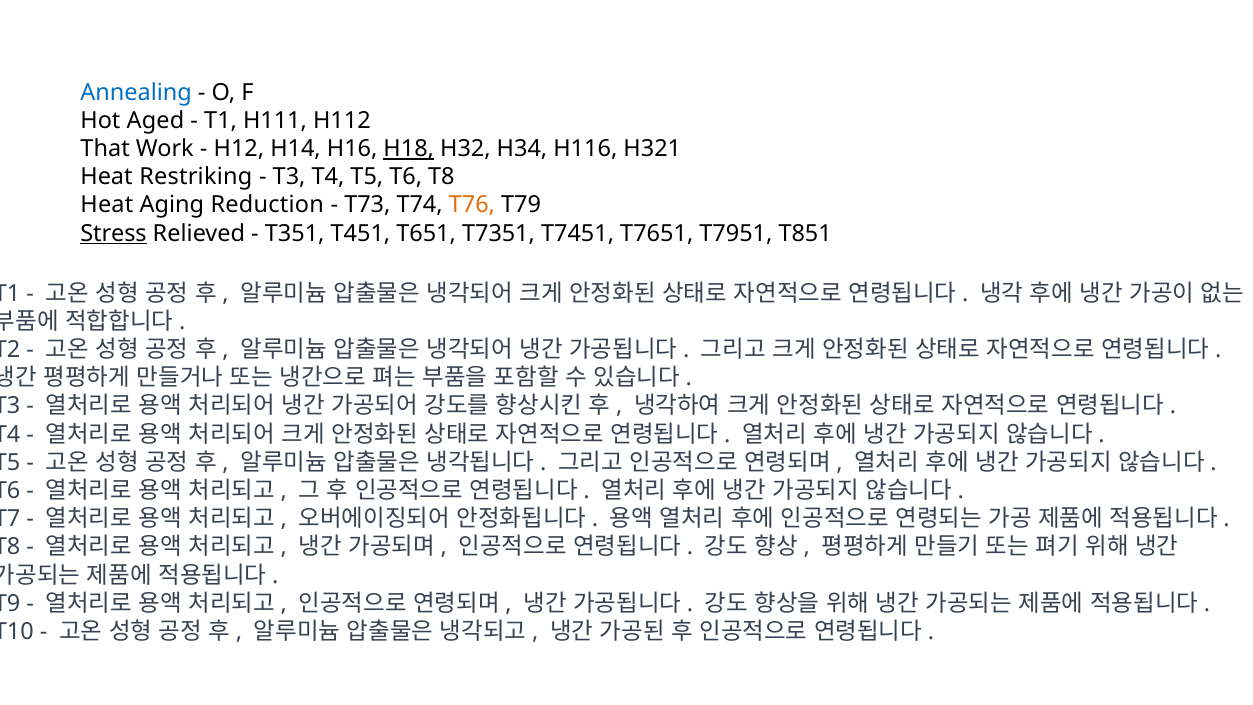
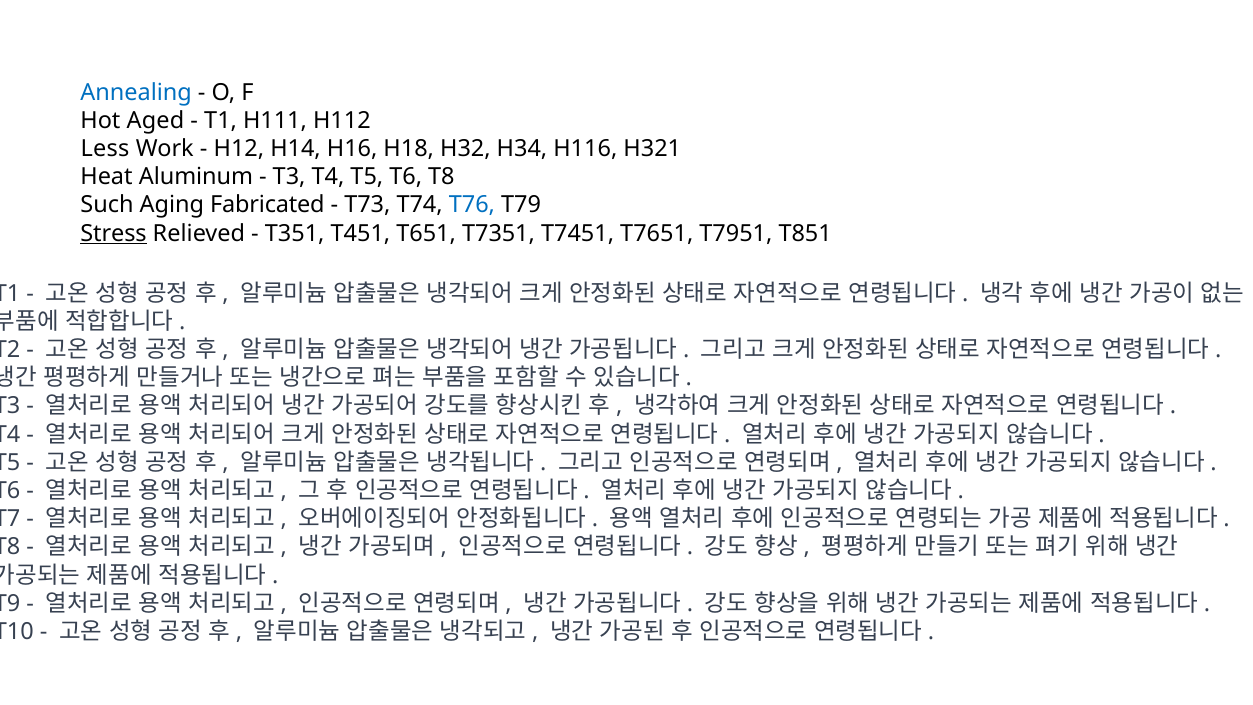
That: That -> Less
H18 underline: present -> none
Restriking: Restriking -> Aluminum
Heat at (107, 205): Heat -> Such
Reduction: Reduction -> Fabricated
T76 colour: orange -> blue
